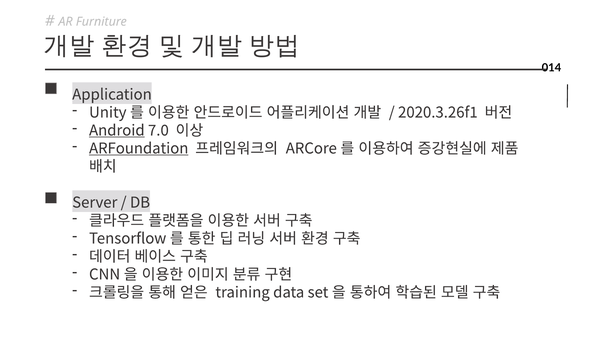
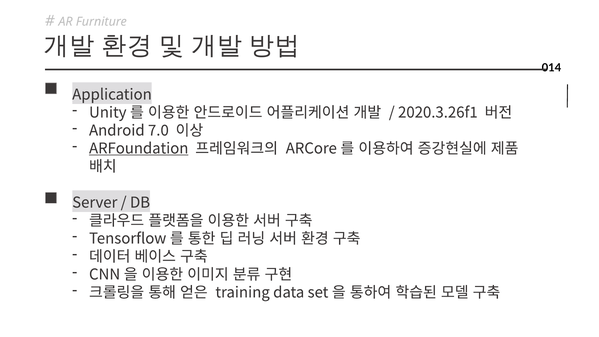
Android underline: present -> none
